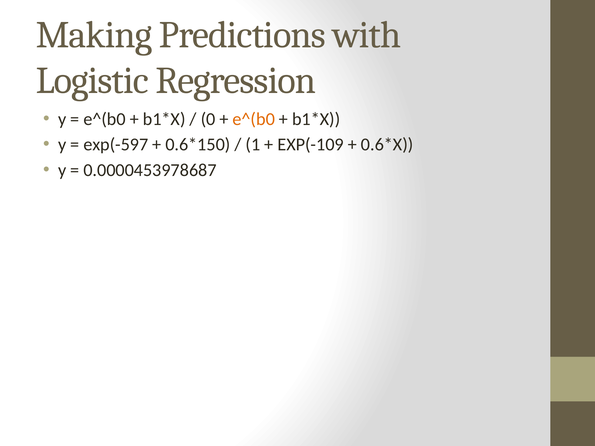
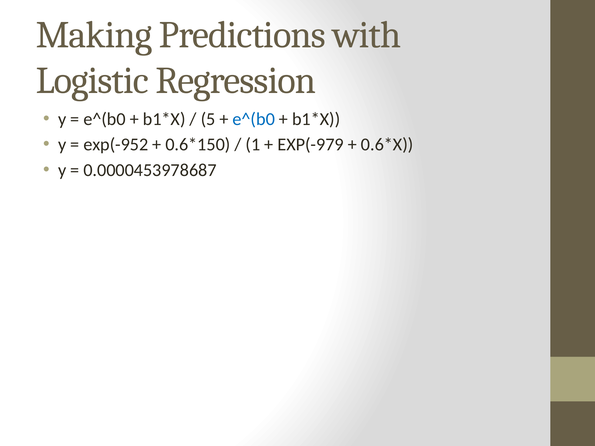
0: 0 -> 5
e^(b0 at (254, 119) colour: orange -> blue
exp(-597: exp(-597 -> exp(-952
EXP(-109: EXP(-109 -> EXP(-979
